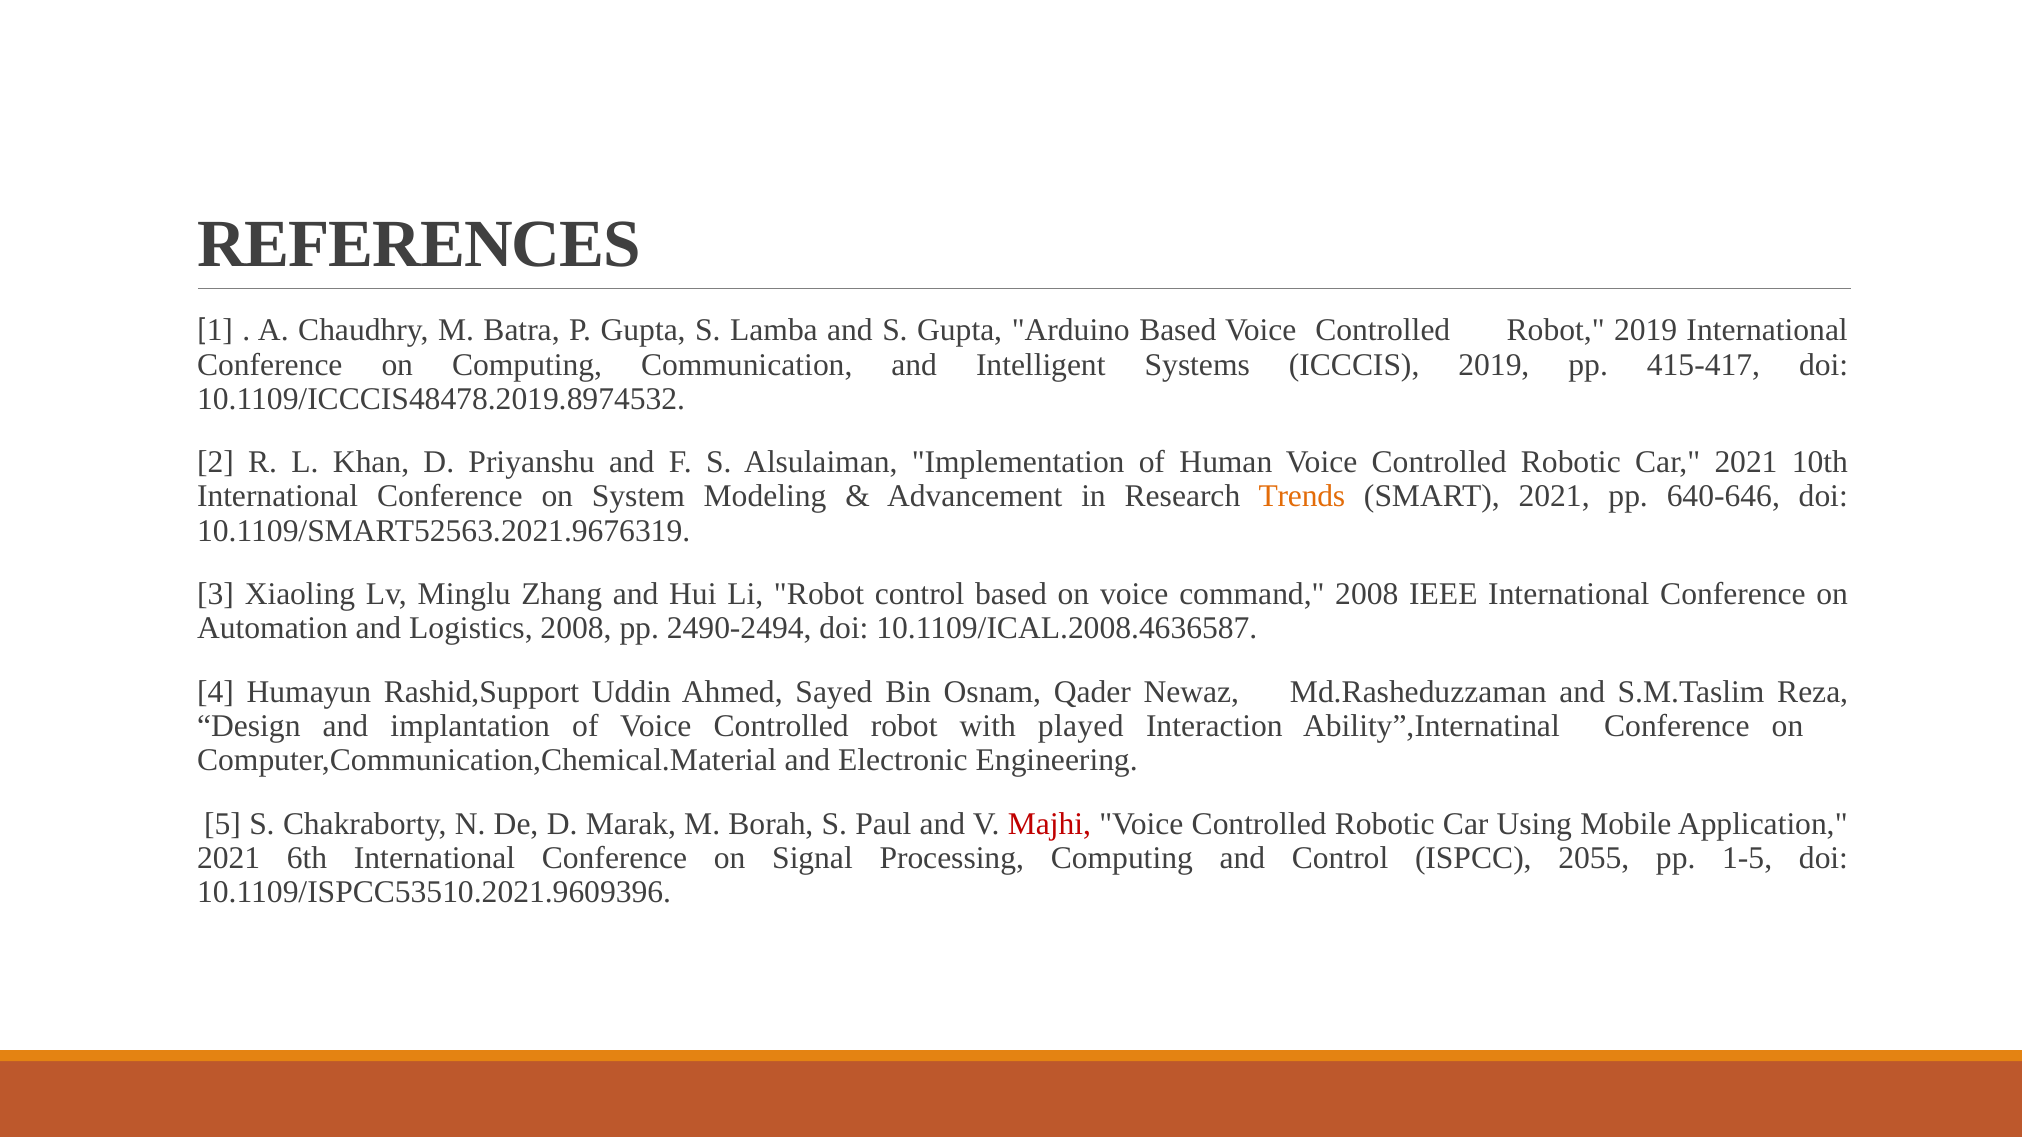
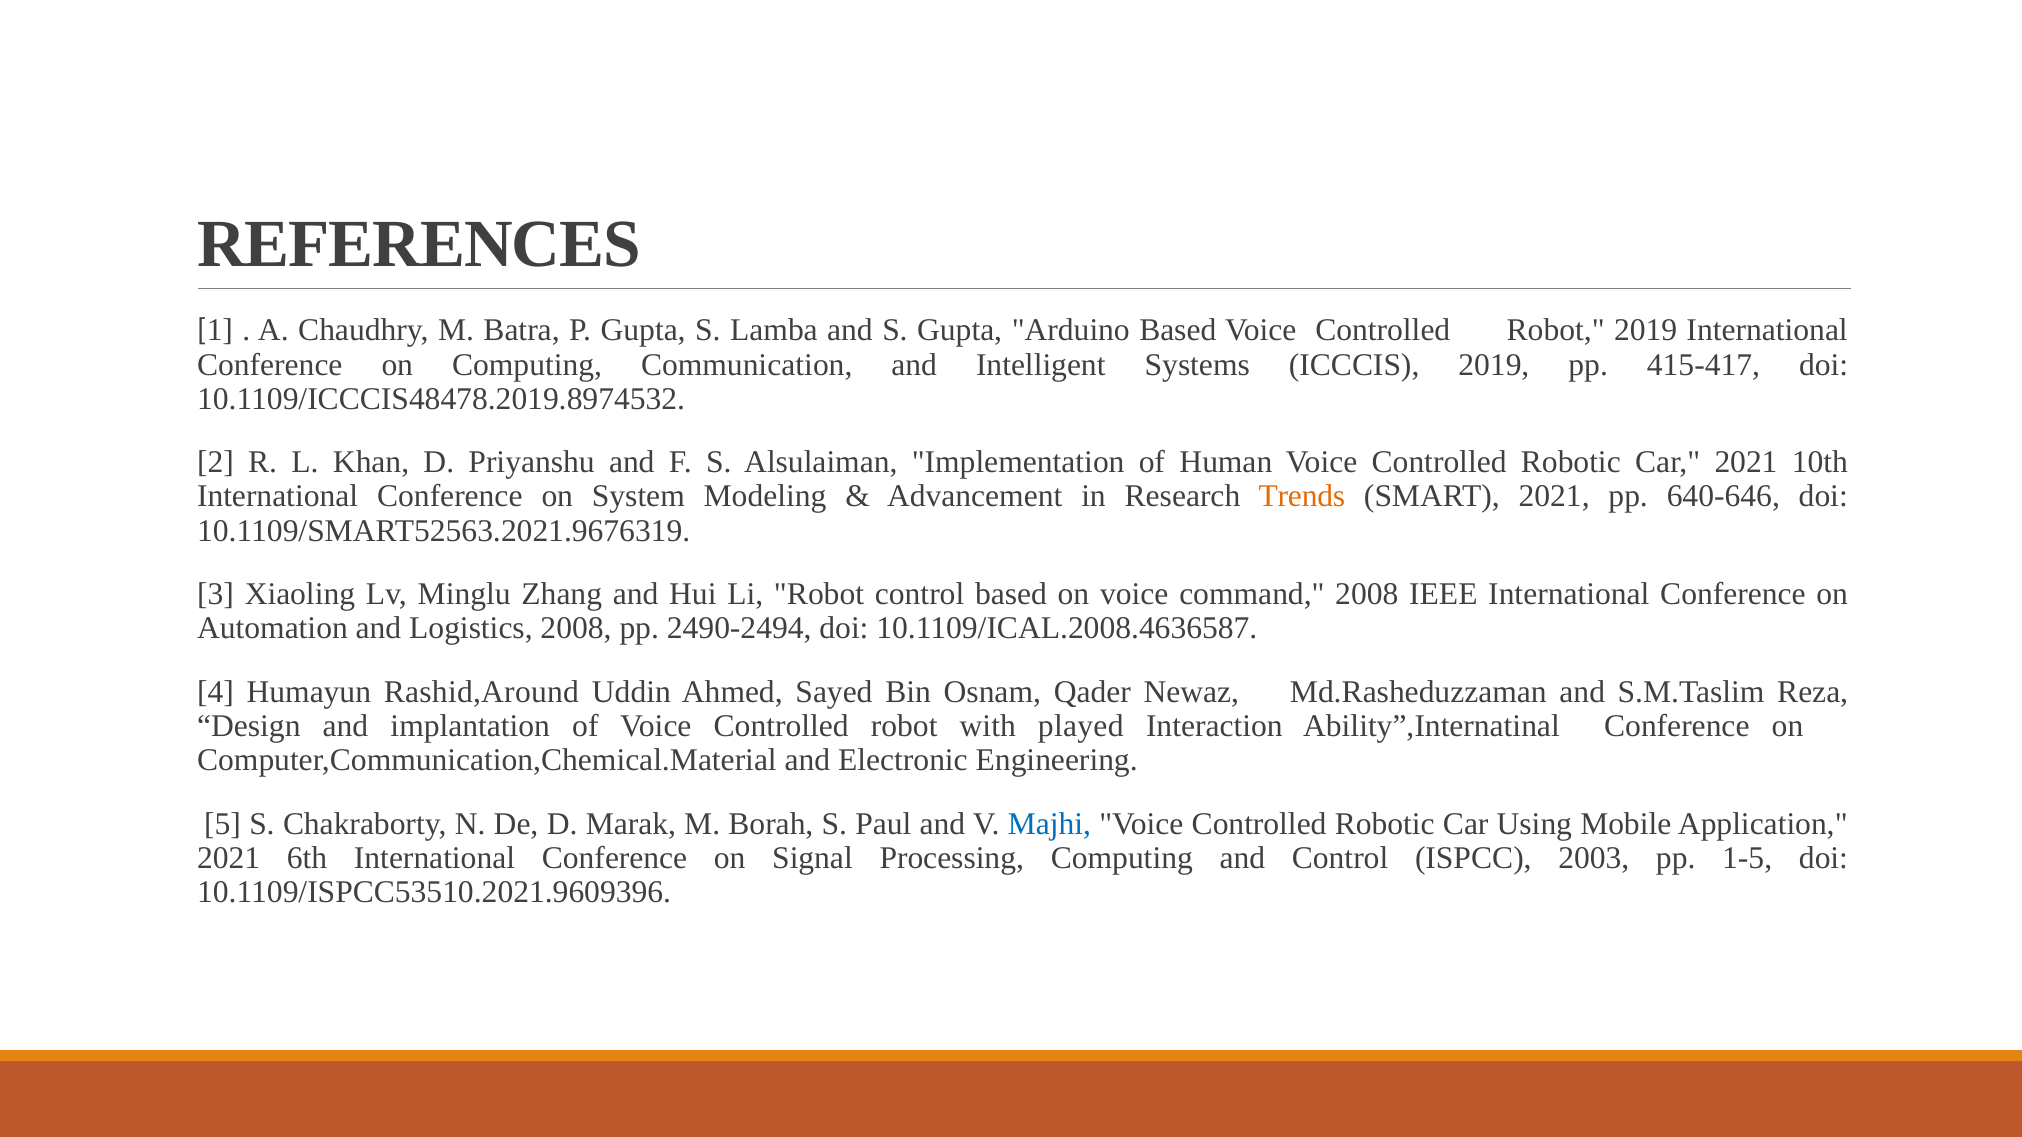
Rashid,Support: Rashid,Support -> Rashid,Around
Majhi colour: red -> blue
2055: 2055 -> 2003
